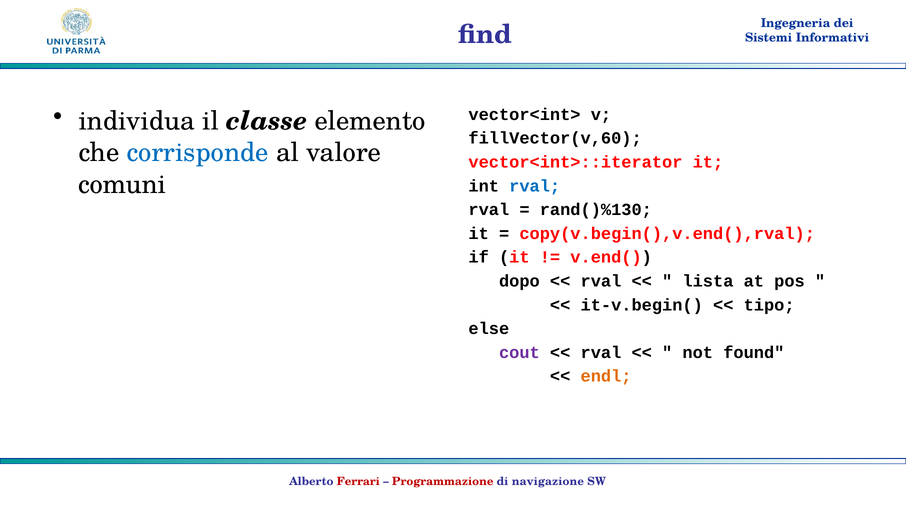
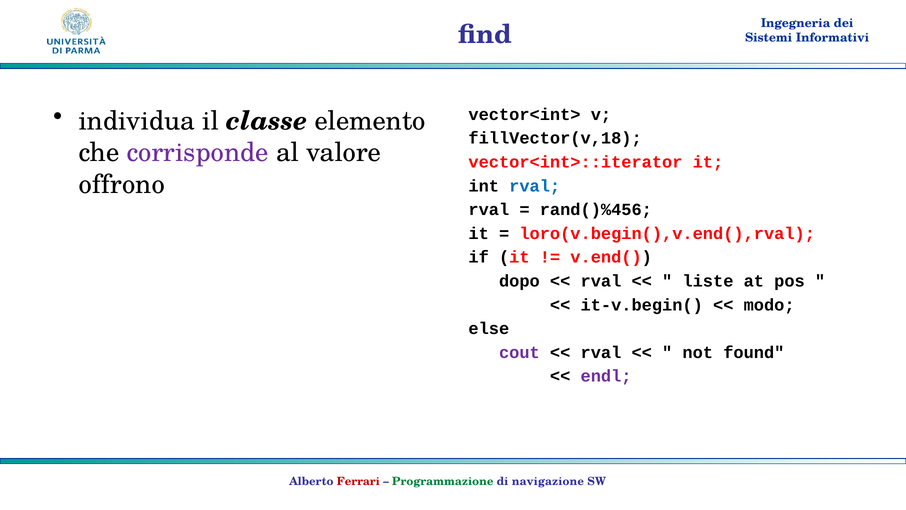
fillVector(v,60: fillVector(v,60 -> fillVector(v,18
corrisponde colour: blue -> purple
comuni: comuni -> offrono
rand()%130: rand()%130 -> rand()%456
copy(v.begin(),v.end(),rval: copy(v.begin(),v.end(),rval -> loro(v.begin(),v.end(),rval
lista: lista -> liste
tipo: tipo -> modo
endl colour: orange -> purple
Programmazione colour: red -> green
